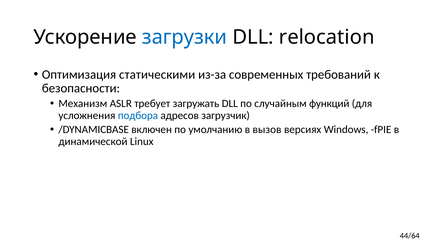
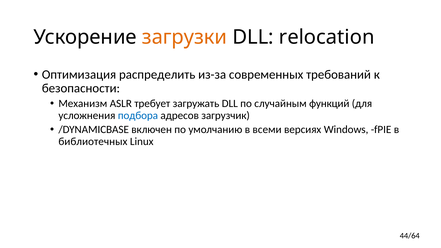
загрузки colour: blue -> orange
статическими: статическими -> распределить
вызов: вызов -> всеми
динамической: динамической -> библиотечных
